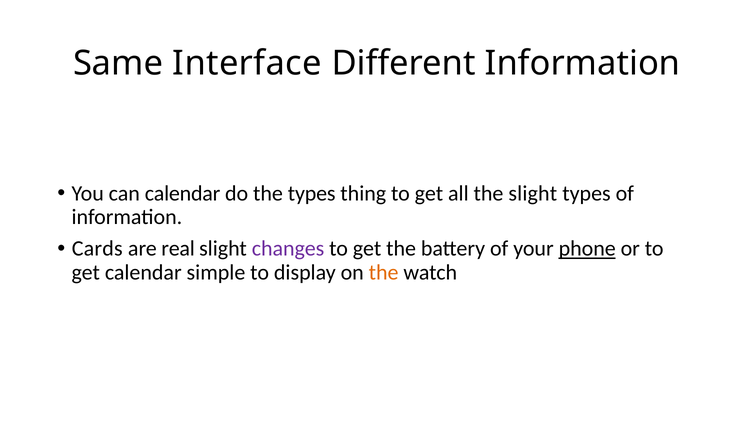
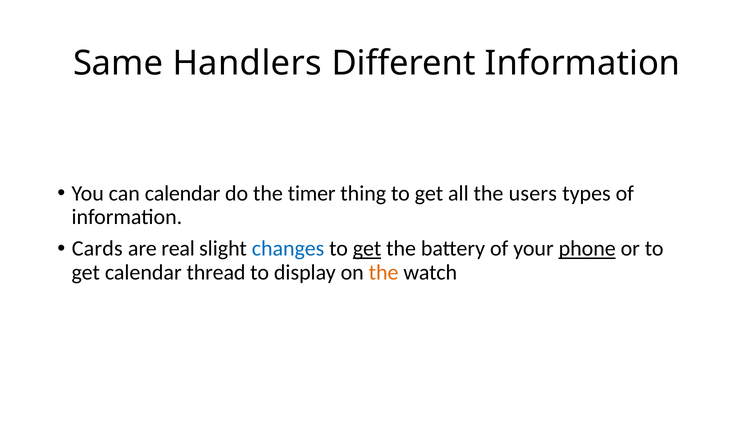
Interface: Interface -> Handlers
the types: types -> timer
the slight: slight -> users
changes colour: purple -> blue
get at (367, 249) underline: none -> present
simple: simple -> thread
